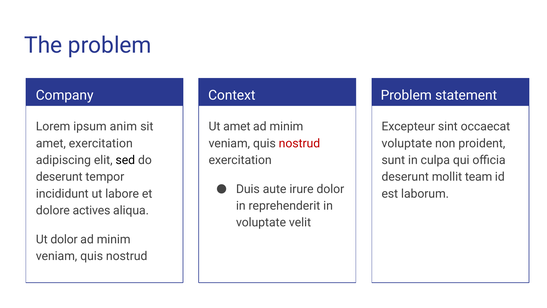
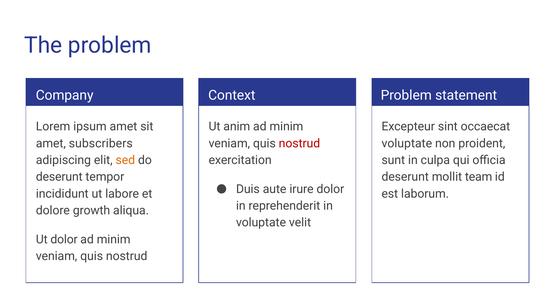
ipsum anim: anim -> amet
Ut amet: amet -> anim
amet exercitation: exercitation -> subscribers
sed colour: black -> orange
actives: actives -> growth
